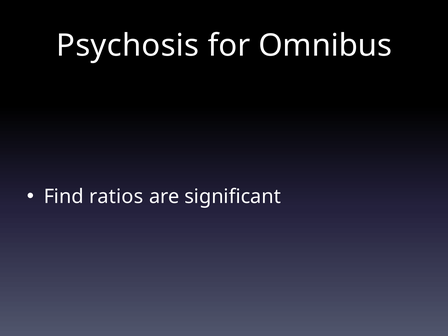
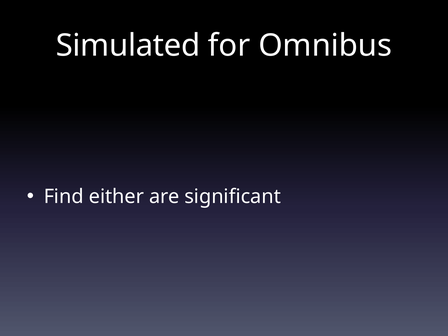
Psychosis: Psychosis -> Simulated
ratios: ratios -> either
